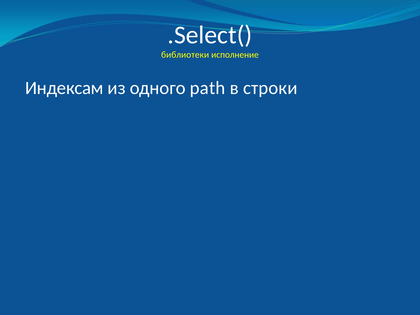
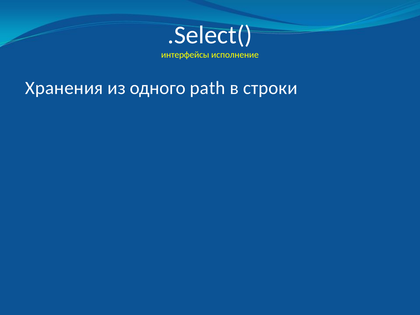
библиотеки: библиотеки -> интерфейсы
Индексам: Индексам -> Хранения
